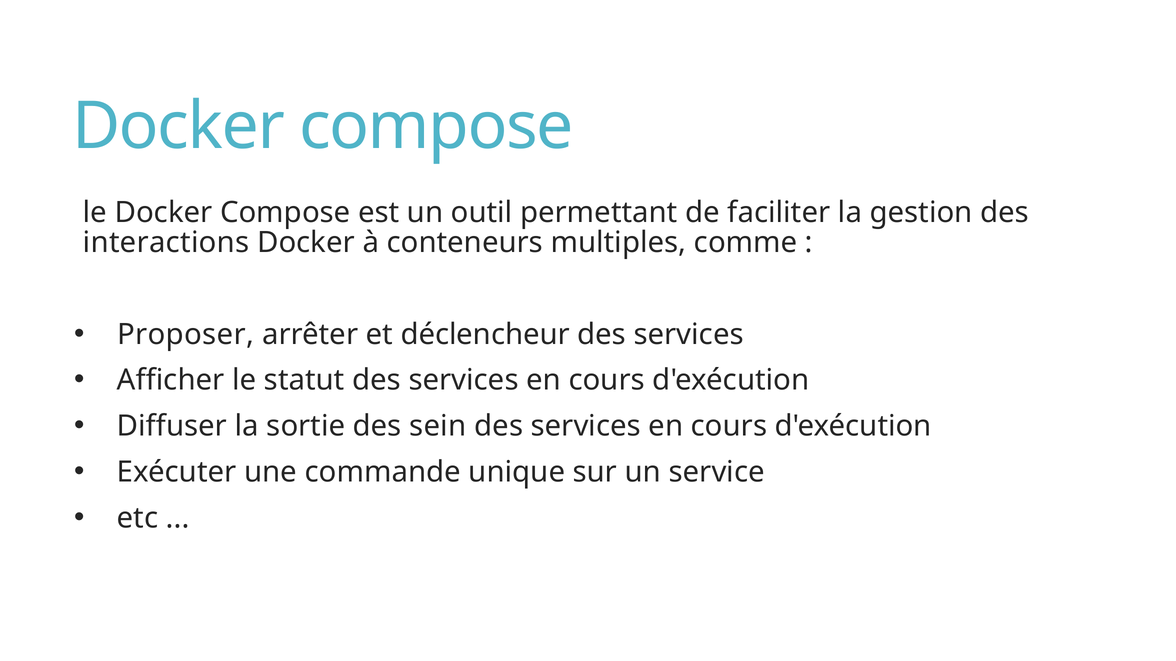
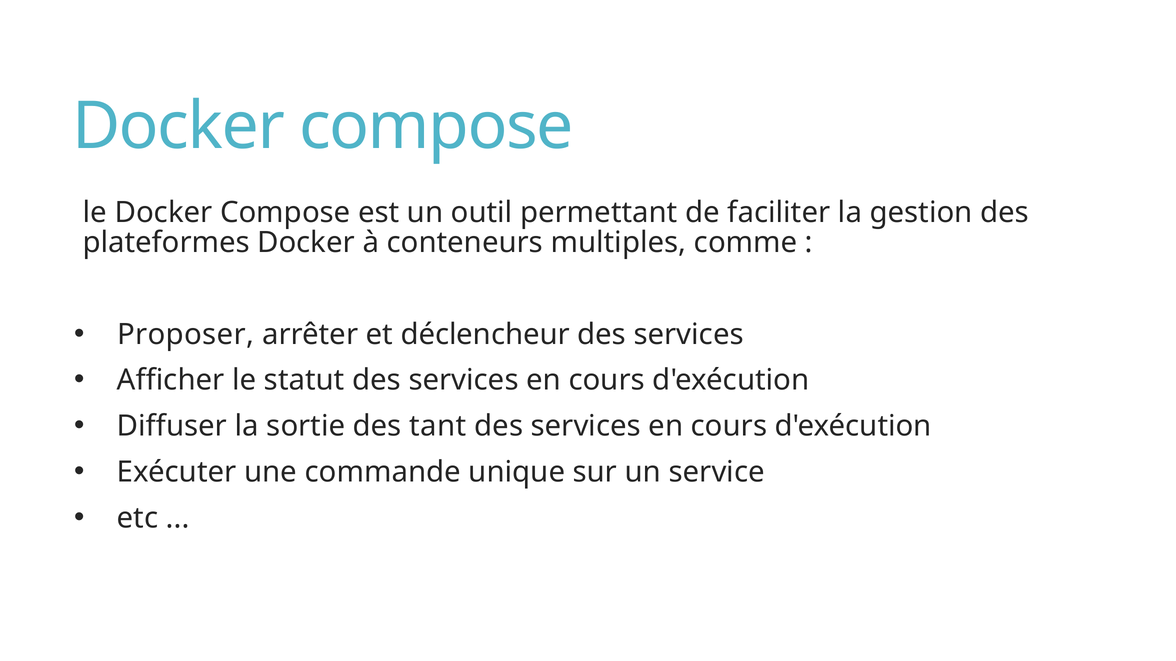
interactions: interactions -> plateformes
sein: sein -> tant
